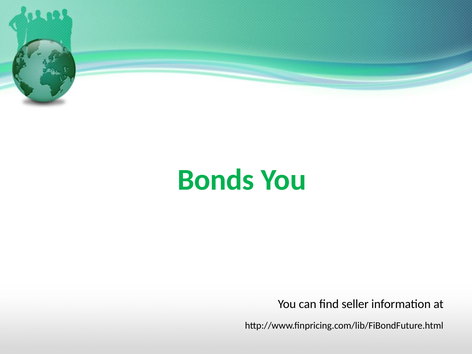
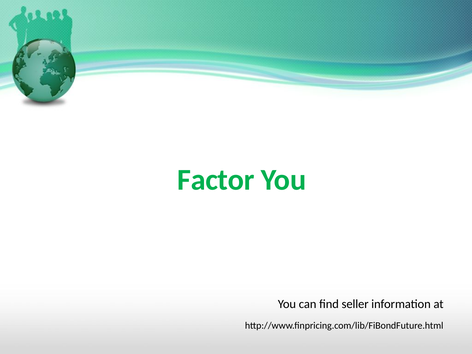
Bonds: Bonds -> Factor
